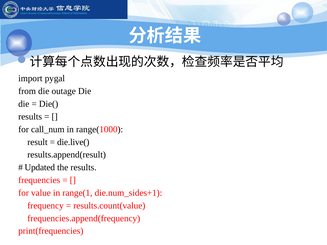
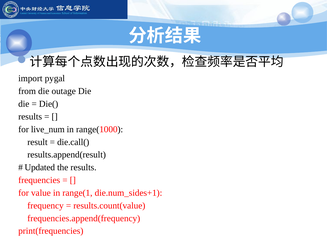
call_num: call_num -> live_num
die.live(: die.live( -> die.call(
